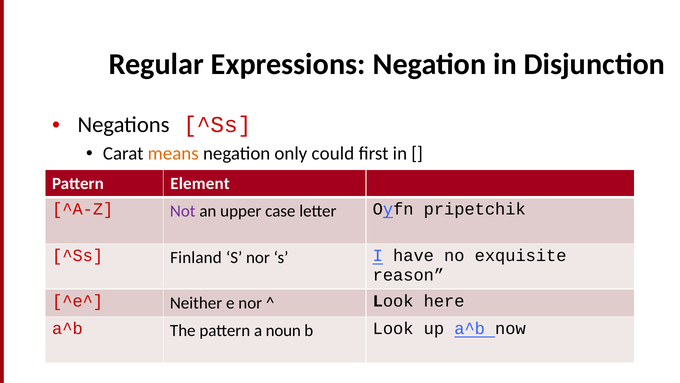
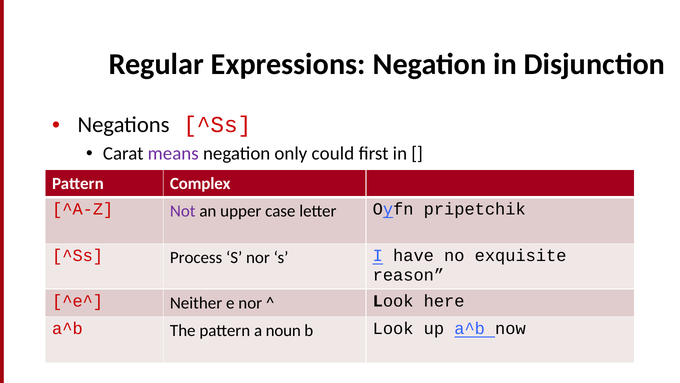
means colour: orange -> purple
Element: Element -> Complex
Finland: Finland -> Process
